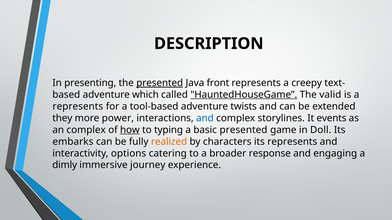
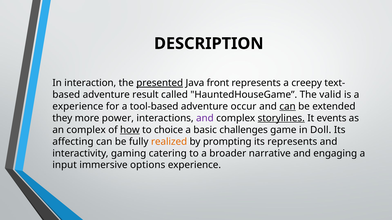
presenting: presenting -> interaction
which: which -> result
HauntedHouseGame underline: present -> none
represents at (78, 107): represents -> experience
twists: twists -> occur
can at (288, 107) underline: none -> present
and at (205, 118) colour: blue -> purple
storylines underline: none -> present
typing: typing -> choice
basic presented: presented -> challenges
embarks: embarks -> affecting
characters: characters -> prompting
options: options -> gaming
response: response -> narrative
dimly: dimly -> input
journey: journey -> options
